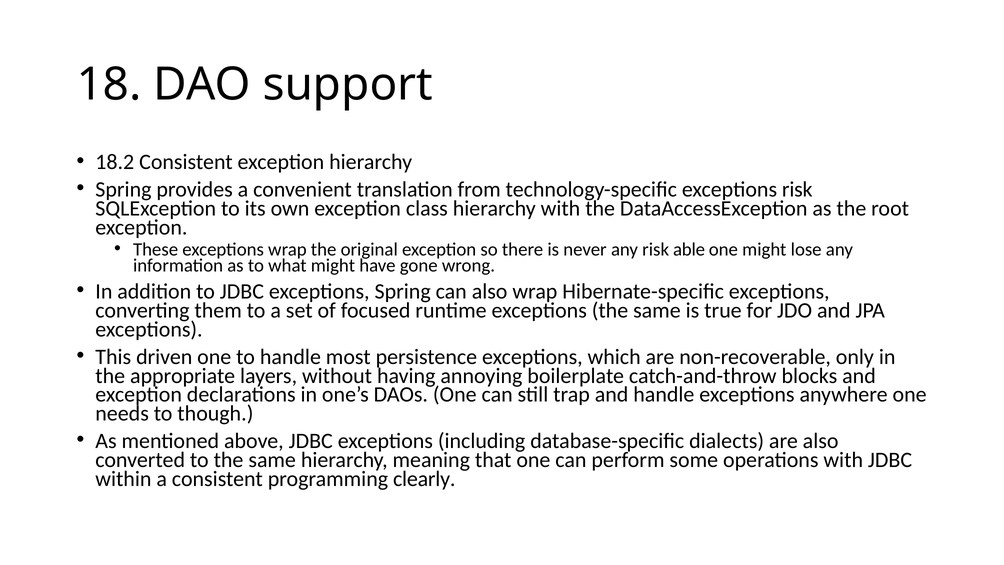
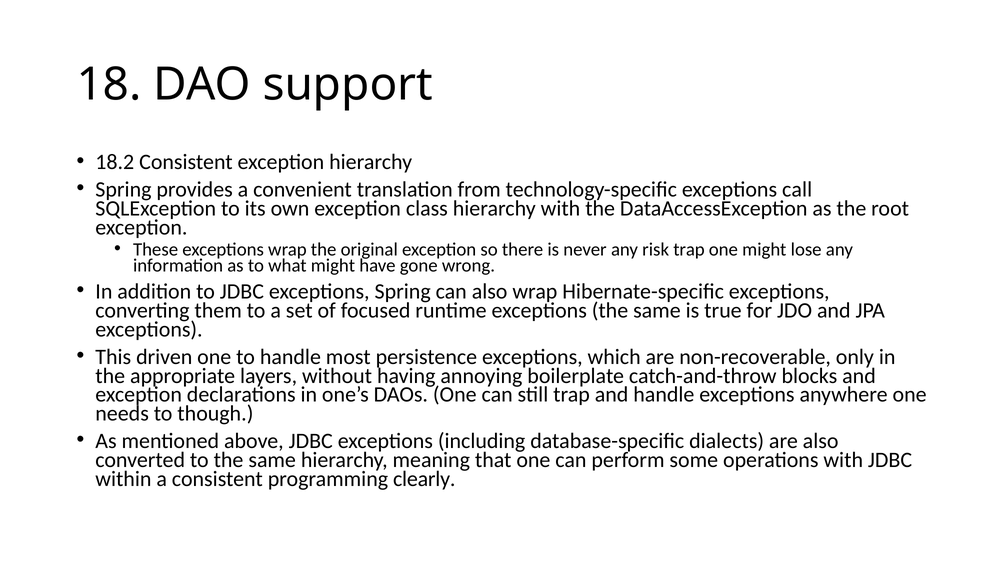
exceptions risk: risk -> call
risk able: able -> trap
